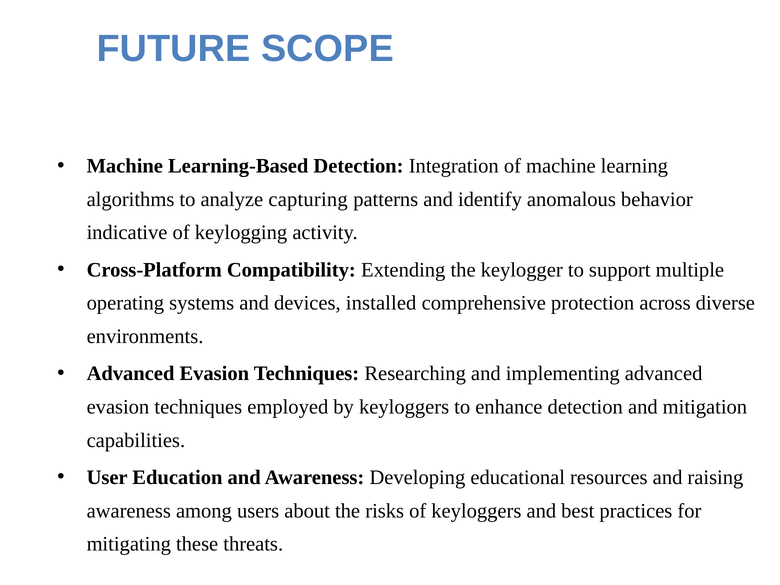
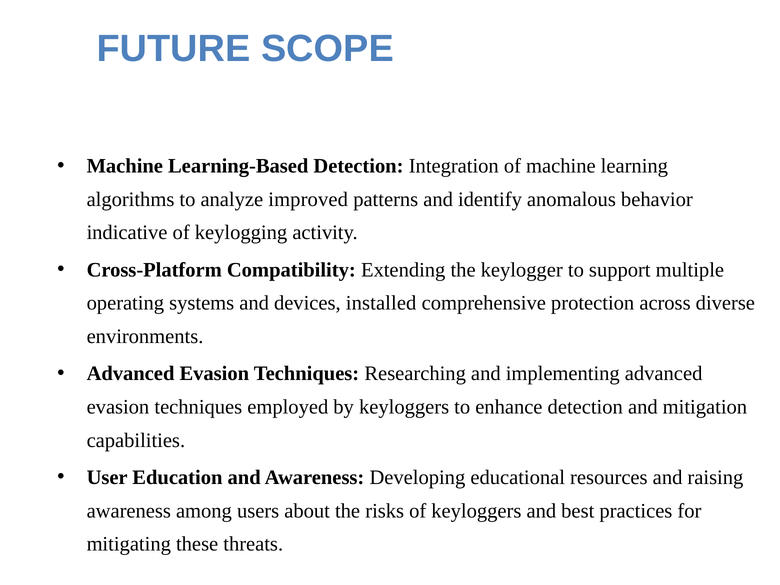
capturing: capturing -> improved
